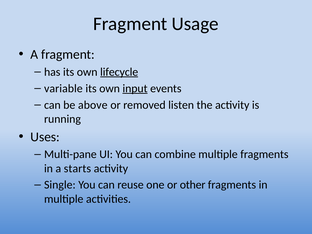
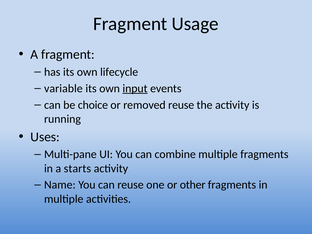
lifecycle underline: present -> none
above: above -> choice
removed listen: listen -> reuse
Single: Single -> Name
